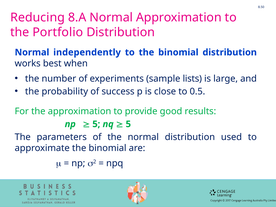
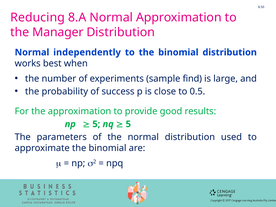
Portfolio: Portfolio -> Manager
lists: lists -> find
